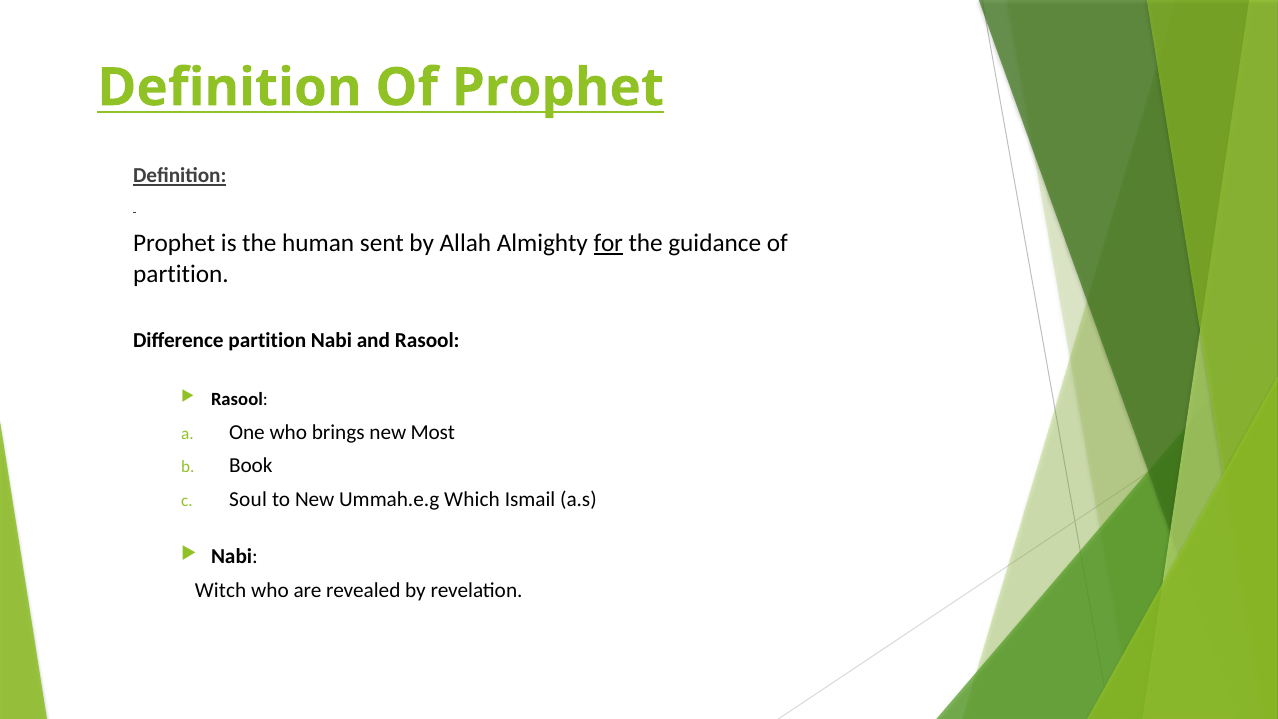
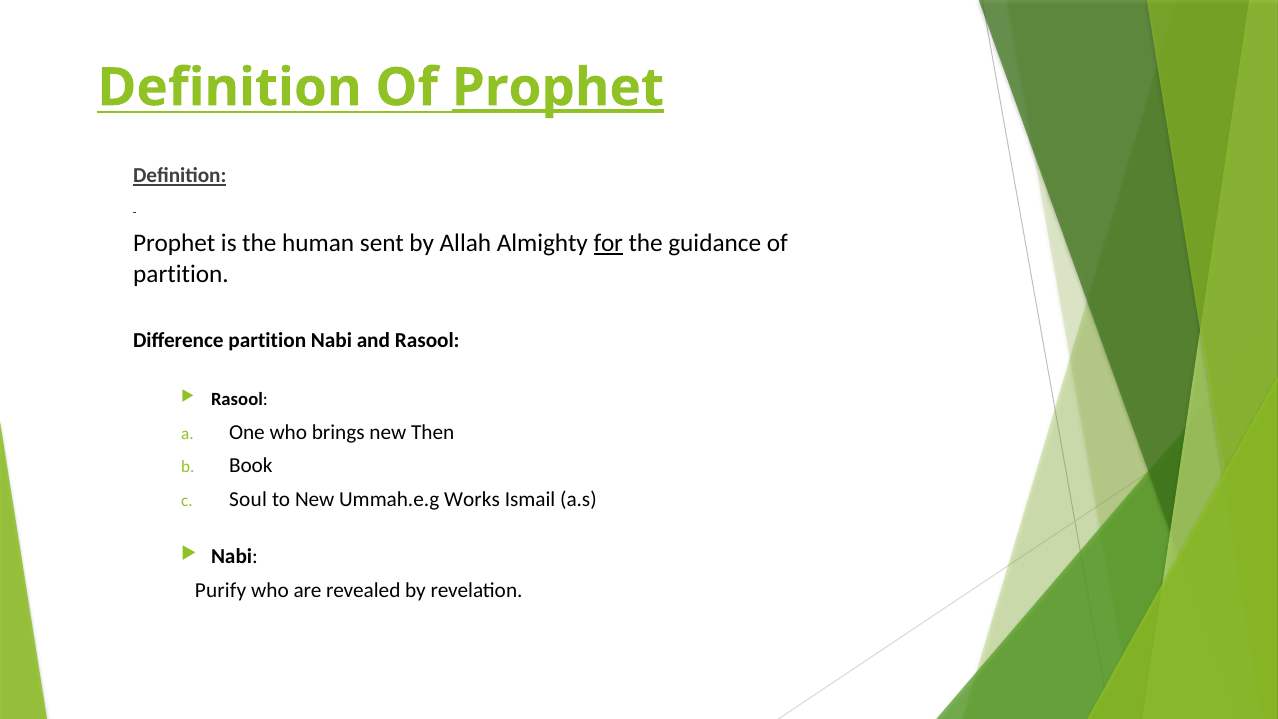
Prophet at (558, 88) underline: none -> present
Most: Most -> Then
Which: Which -> Works
Witch: Witch -> Purify
